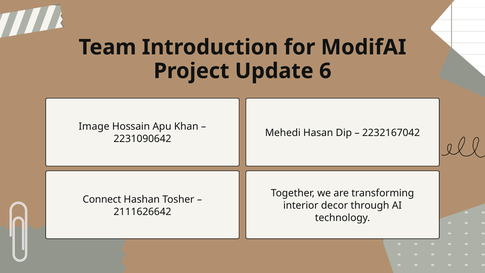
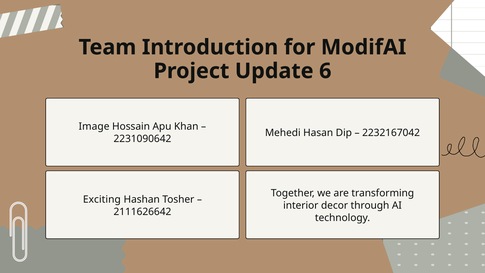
Connect: Connect -> Exciting
